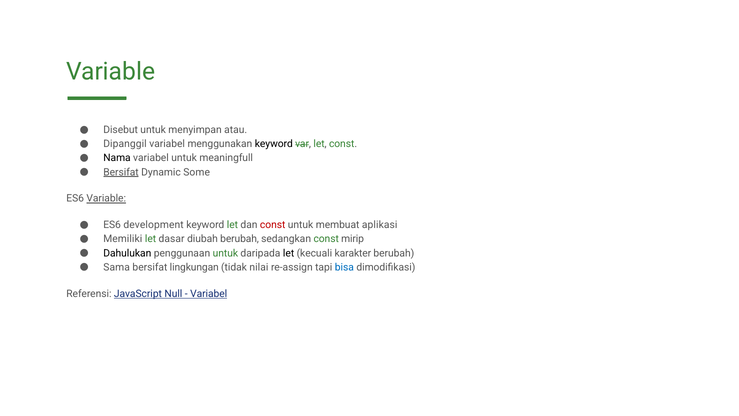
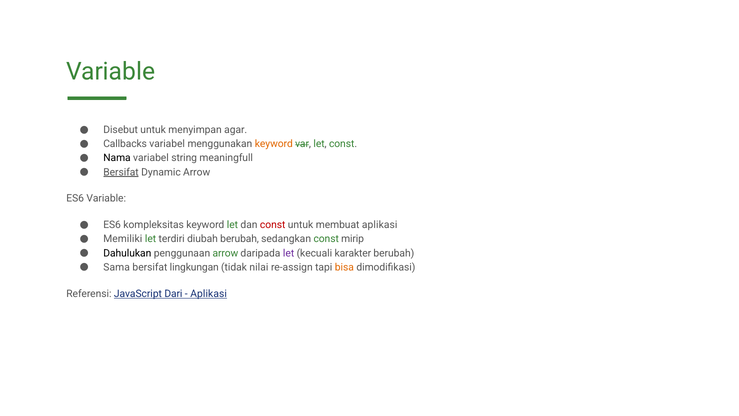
atau: atau -> agar
Dipanggil: Dipanggil -> Callbacks
keyword at (274, 144) colour: black -> orange
variabel untuk: untuk -> string
Dynamic Some: Some -> Arrow
Variable at (106, 198) underline: present -> none
development: development -> kompleksitas
dasar: dasar -> terdiri
penggunaan untuk: untuk -> arrow
let at (289, 253) colour: black -> purple
bisa colour: blue -> orange
Null: Null -> Dari
Variabel at (209, 293): Variabel -> Aplikasi
